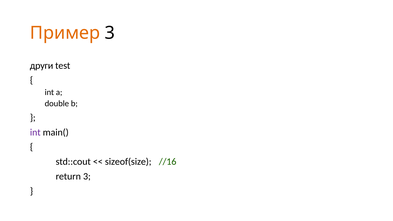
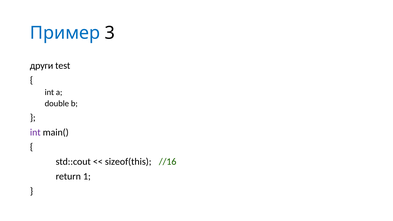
Пример colour: orange -> blue
sizeof(size: sizeof(size -> sizeof(this
return 3: 3 -> 1
